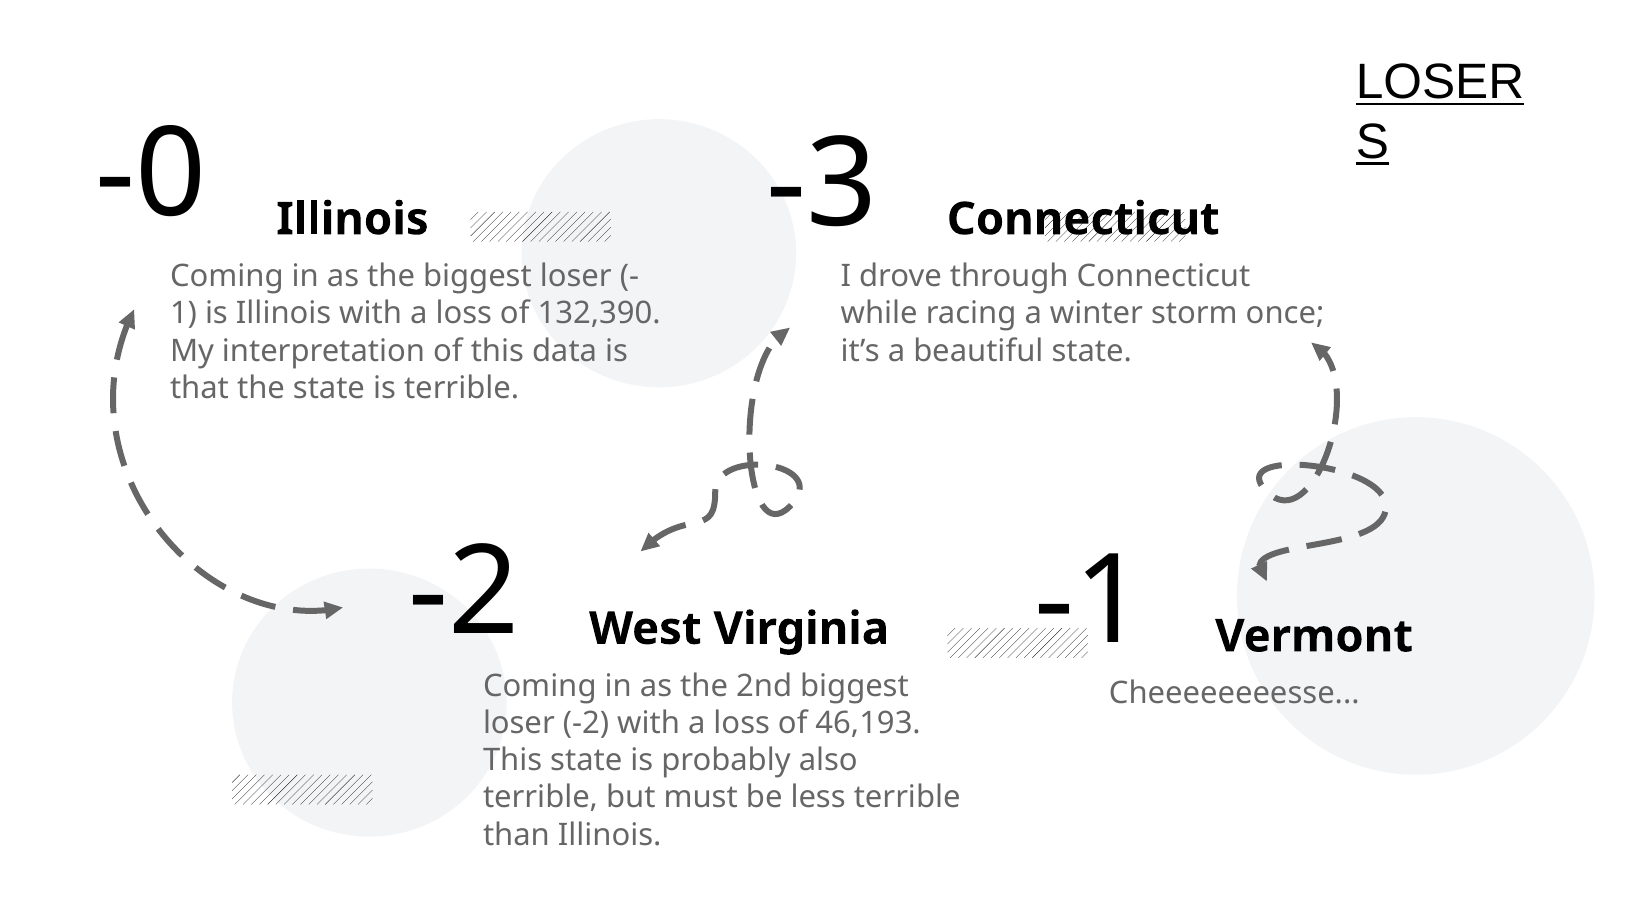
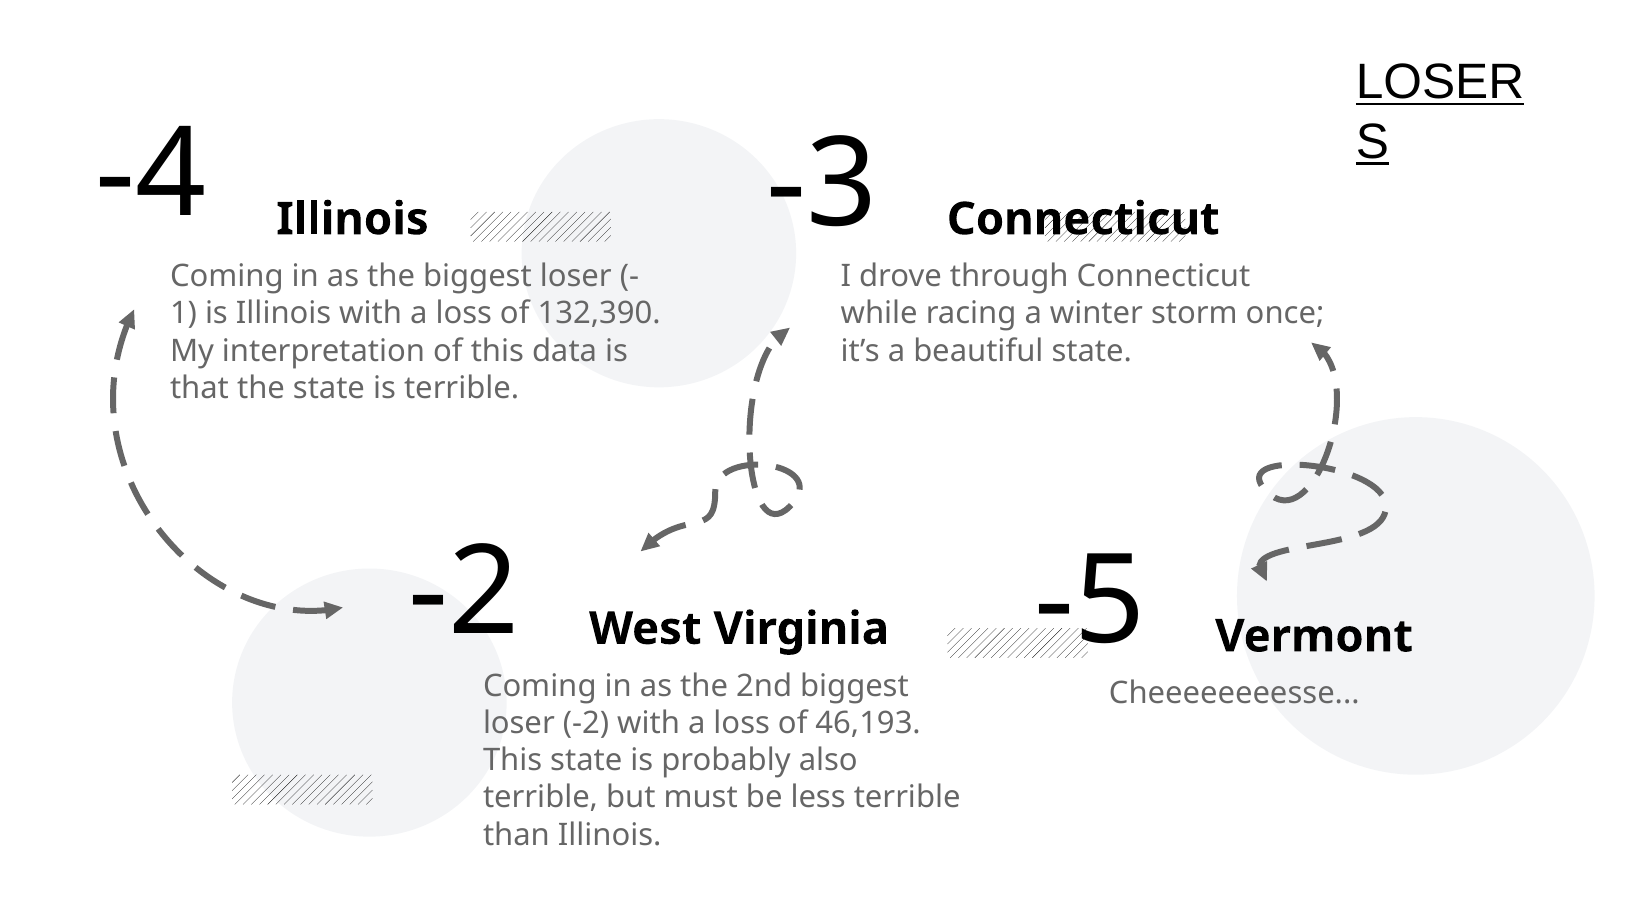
-0: -0 -> -4
-1: -1 -> -5
